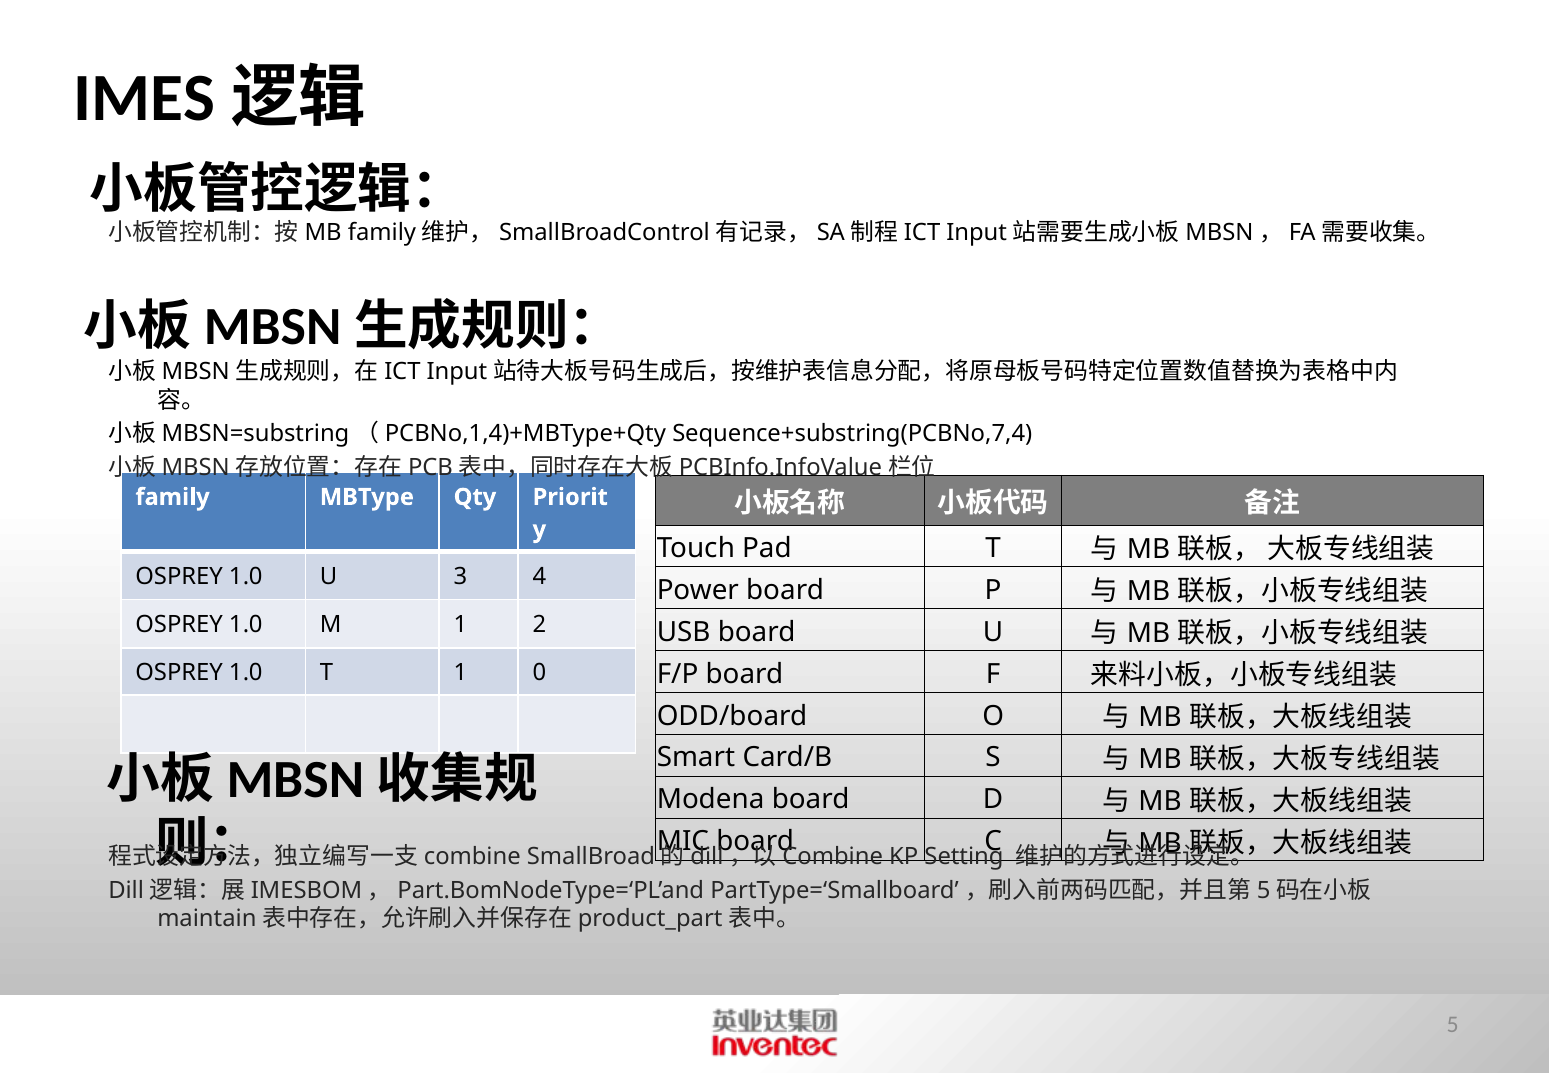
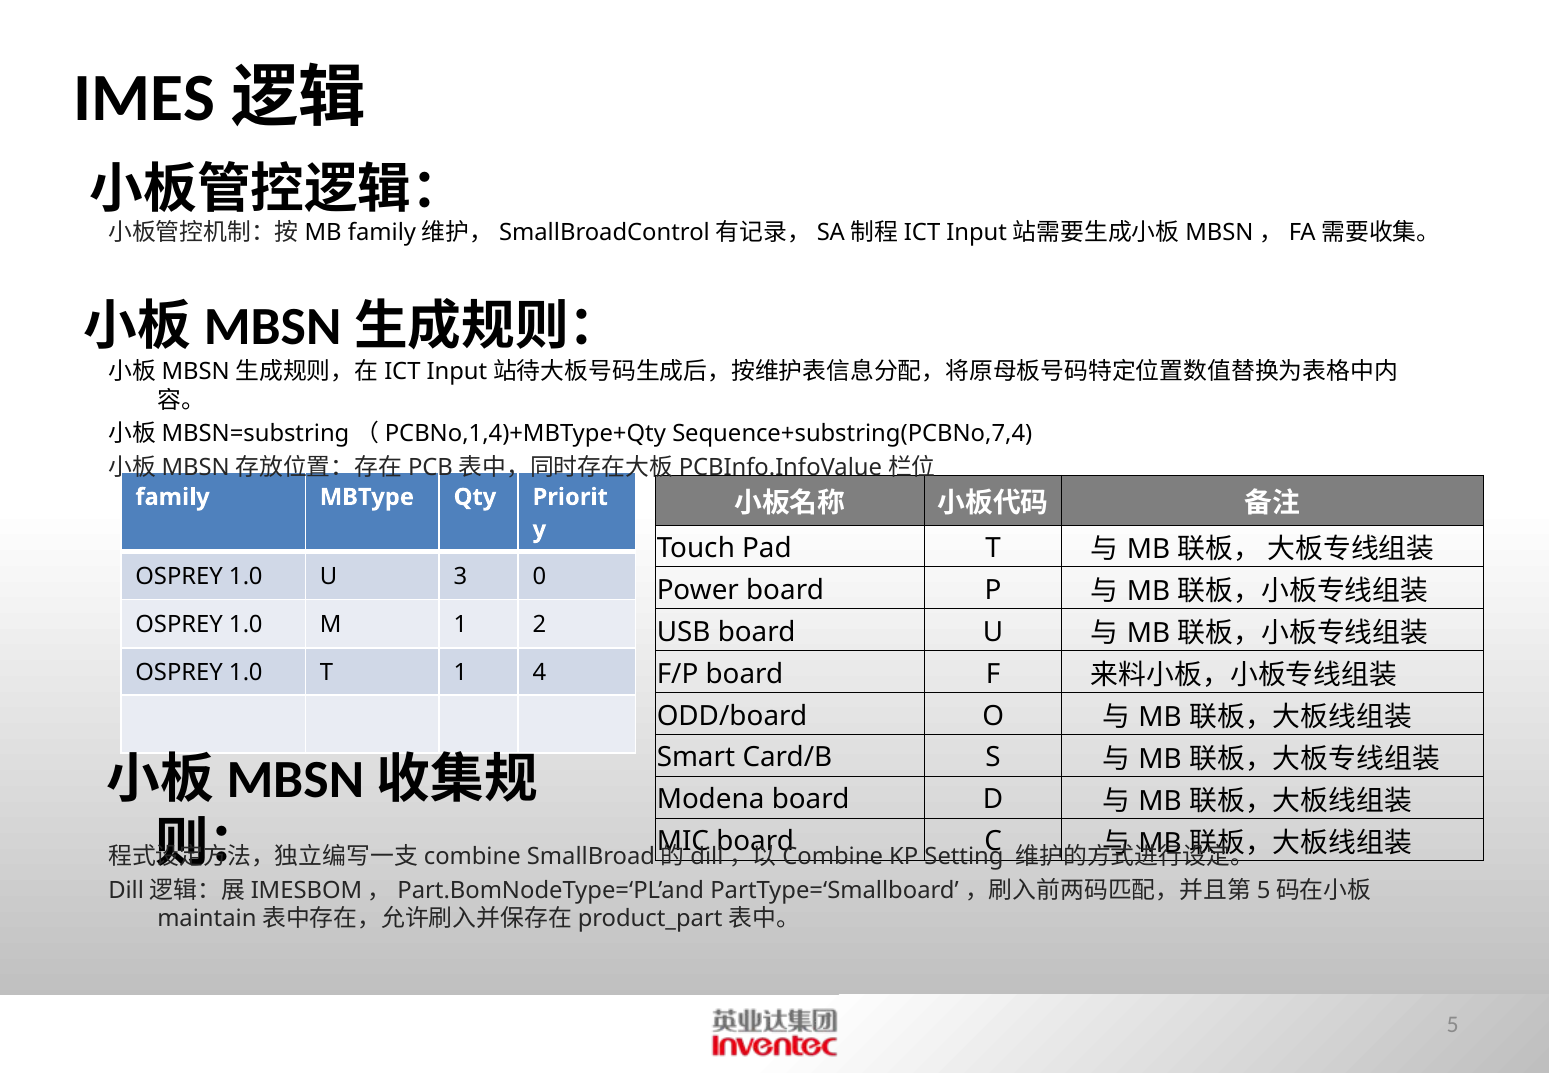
4: 4 -> 0
0: 0 -> 4
